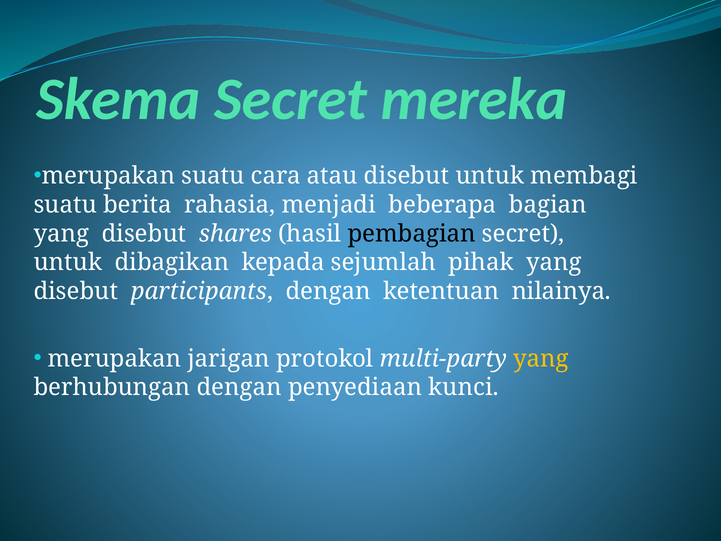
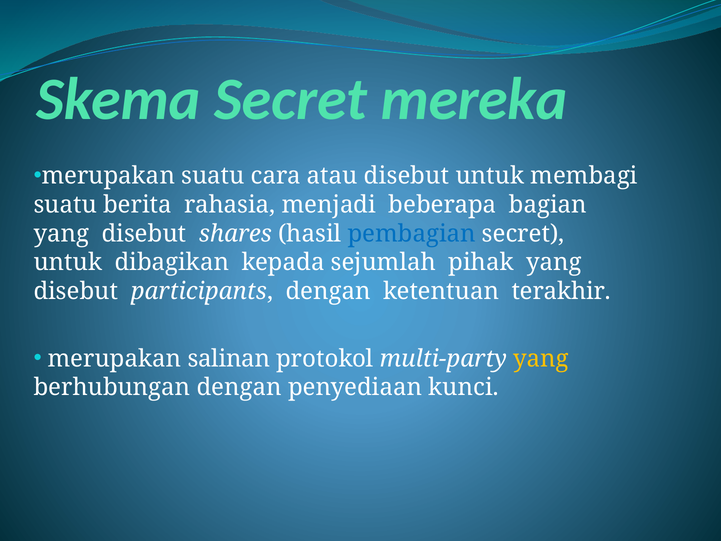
pembagian colour: black -> blue
nilainya: nilainya -> terakhir
jarigan: jarigan -> salinan
